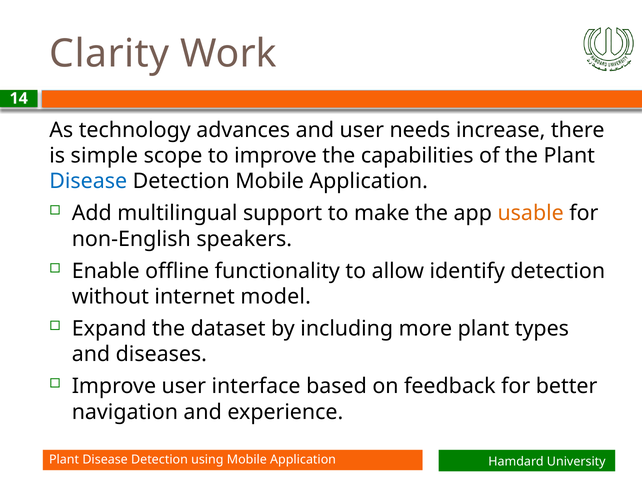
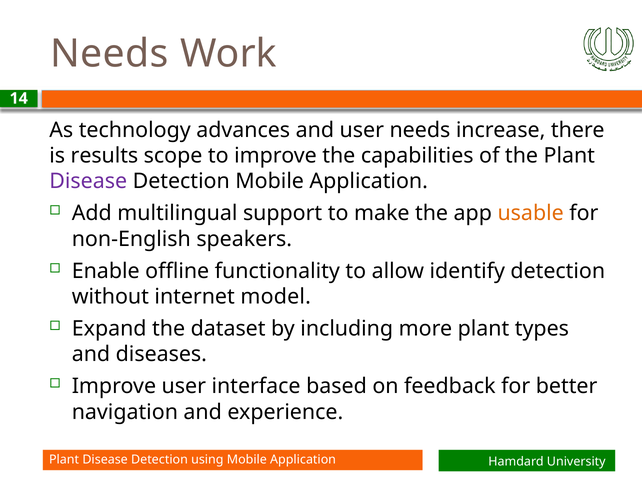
Clarity at (109, 54): Clarity -> Needs
simple: simple -> results
Disease at (88, 181) colour: blue -> purple
